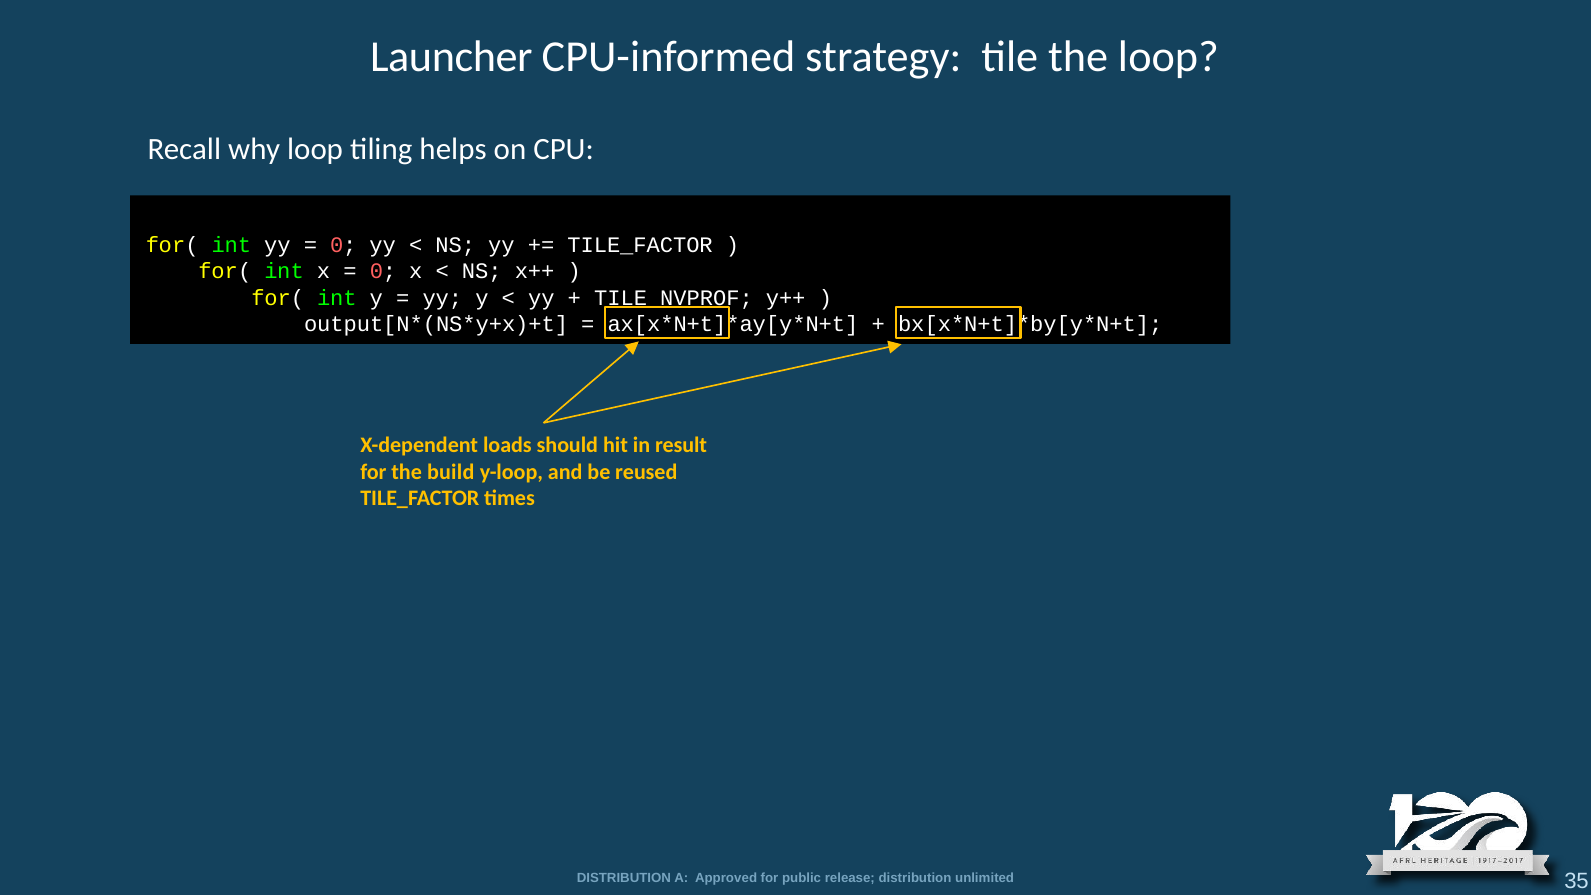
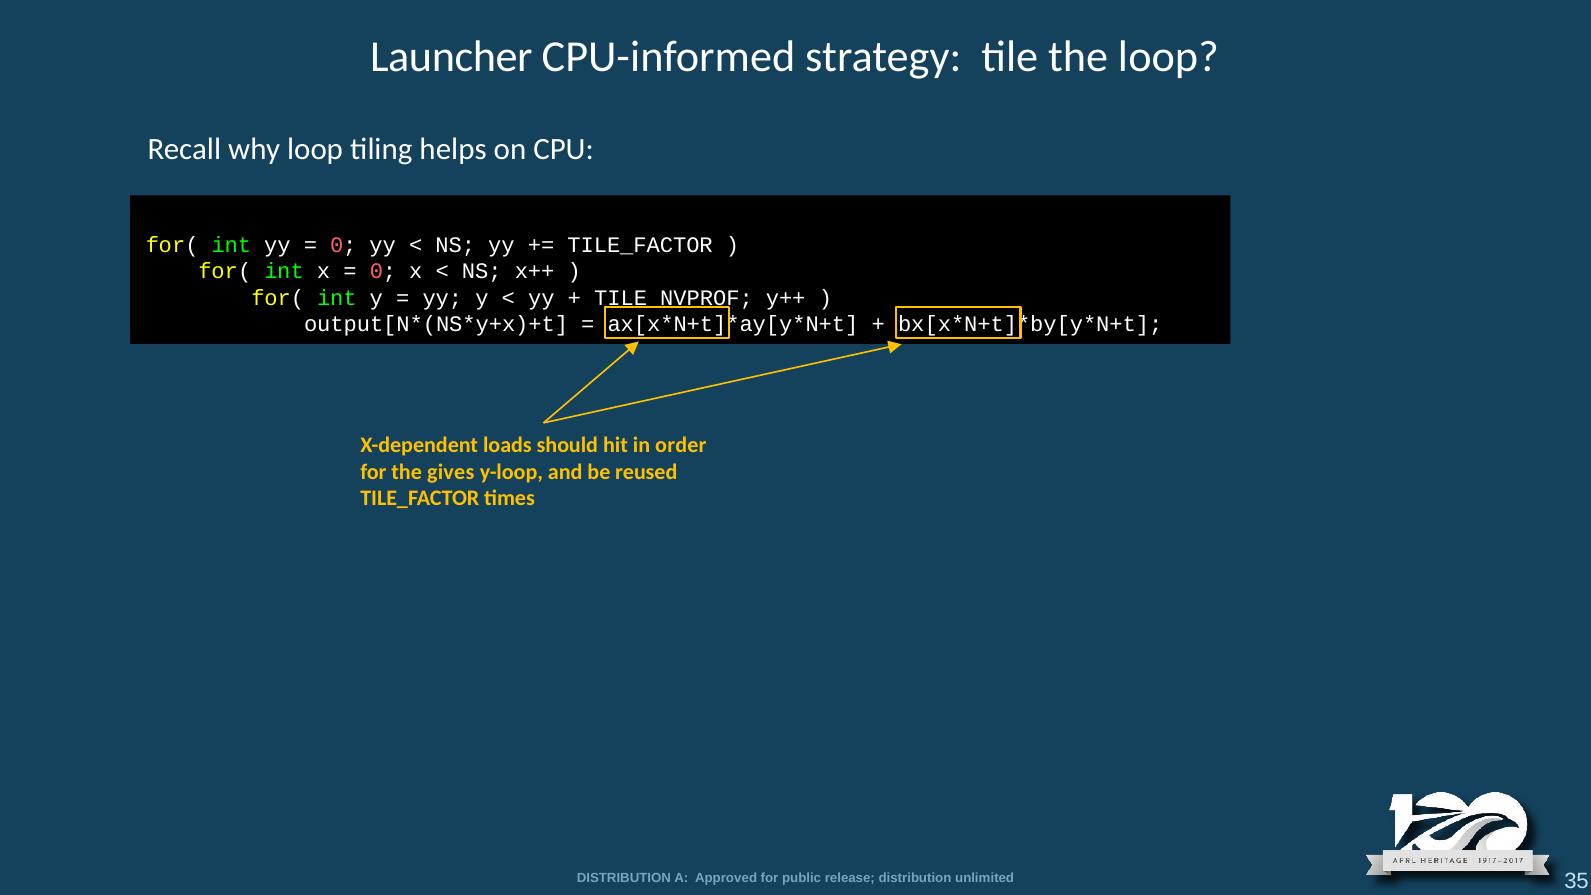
result: result -> order
build: build -> gives
